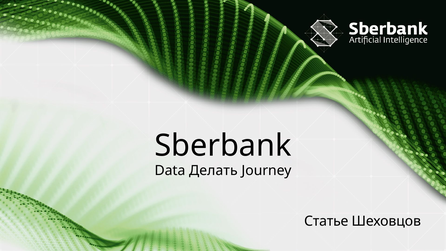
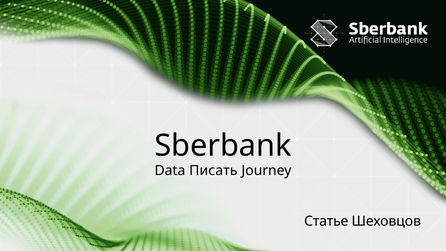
Делать: Делать -> Писать
